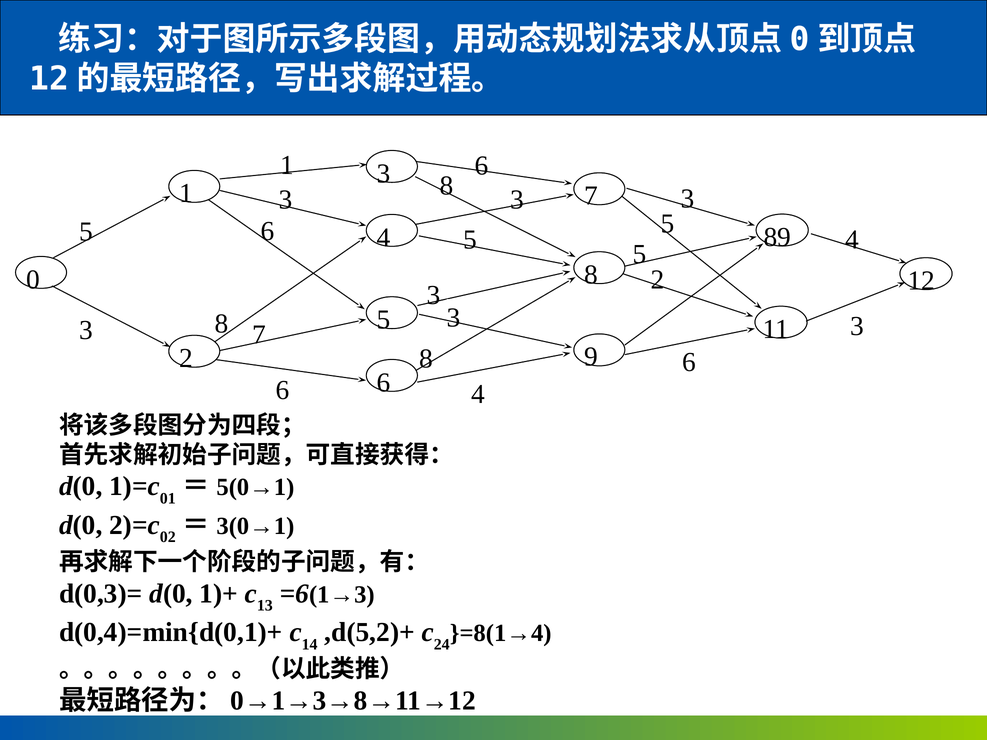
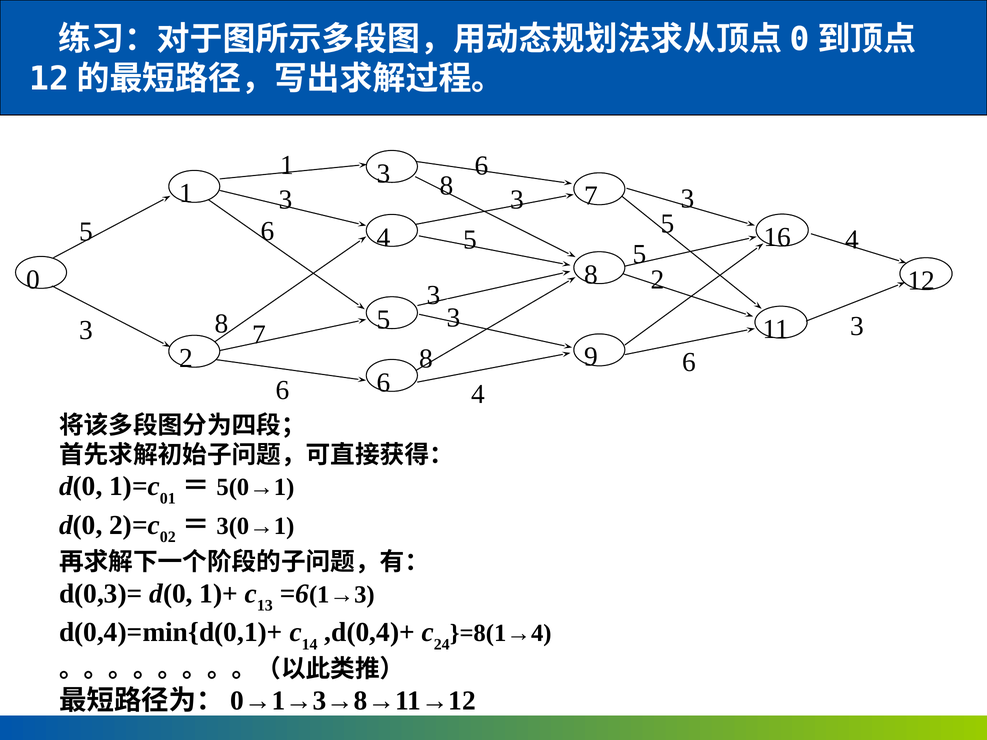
89: 89 -> 16
,d(5,2)+: ,d(5,2)+ -> ,d(0,4)+
